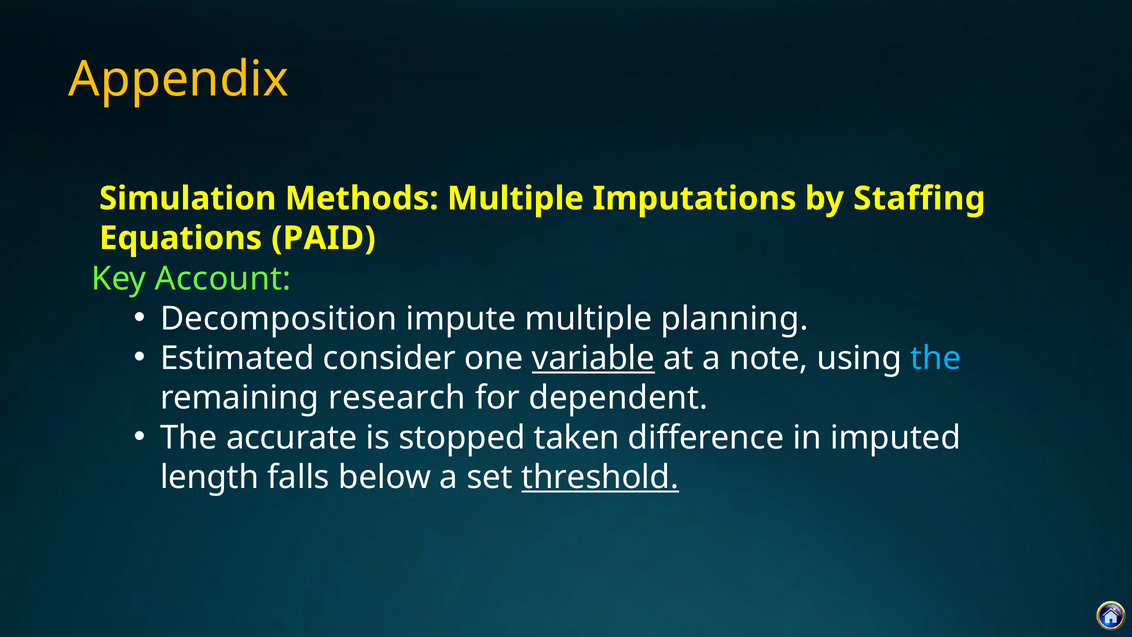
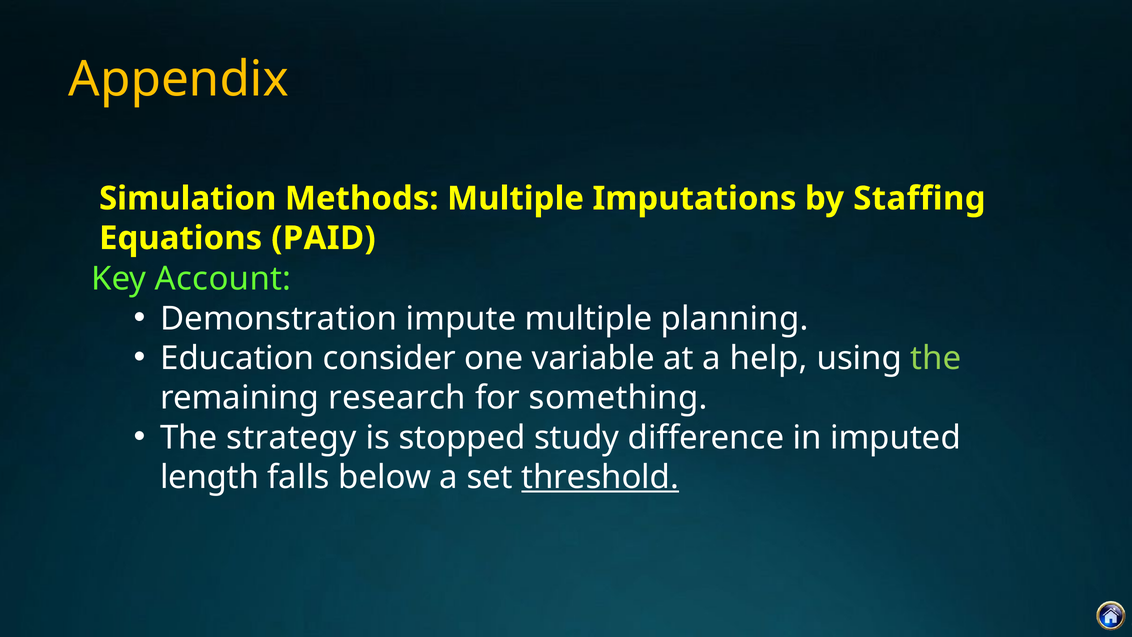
Decomposition: Decomposition -> Demonstration
Estimated: Estimated -> Education
variable underline: present -> none
note: note -> help
the at (936, 358) colour: light blue -> light green
dependent: dependent -> something
accurate: accurate -> strategy
taken: taken -> study
